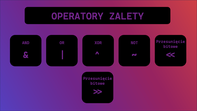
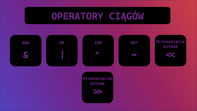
ZALETY: ZALETY -> CIĄGÓW
